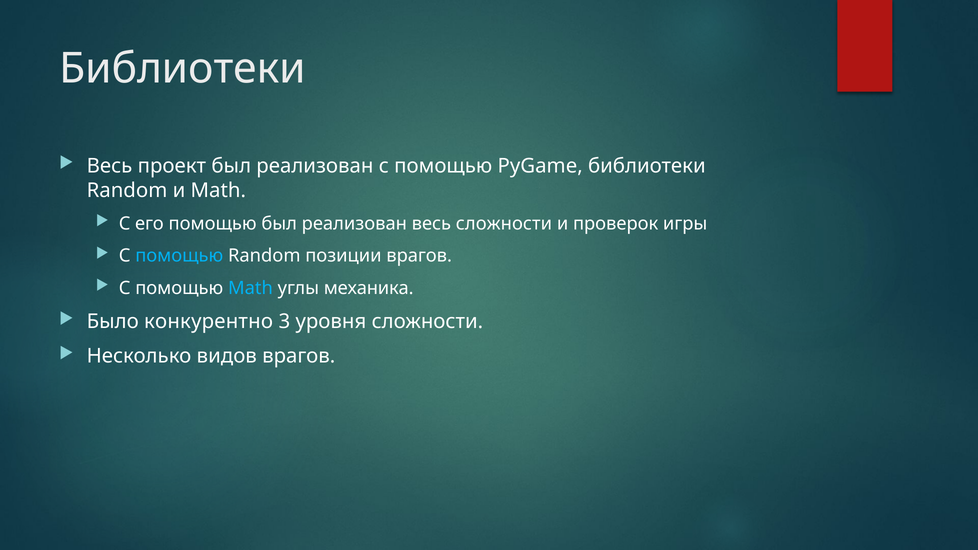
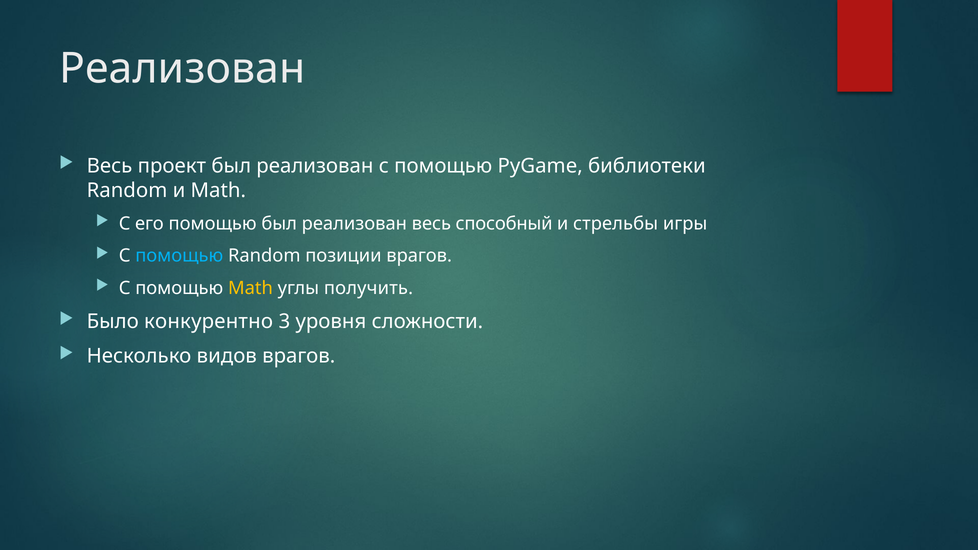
Библиотеки at (183, 69): Библиотеки -> Реализован
весь сложности: сложности -> способный
проверок: проверок -> стрельбы
Math at (250, 288) colour: light blue -> yellow
механика: механика -> получить
